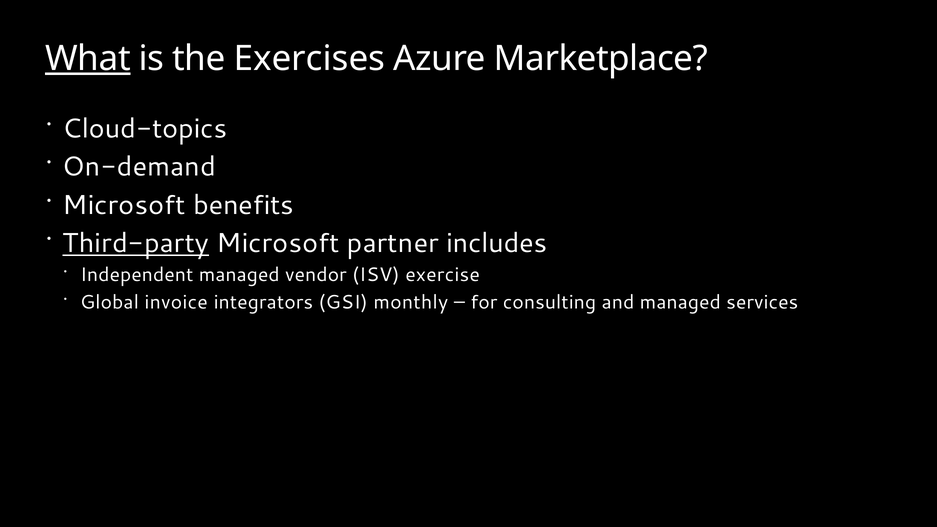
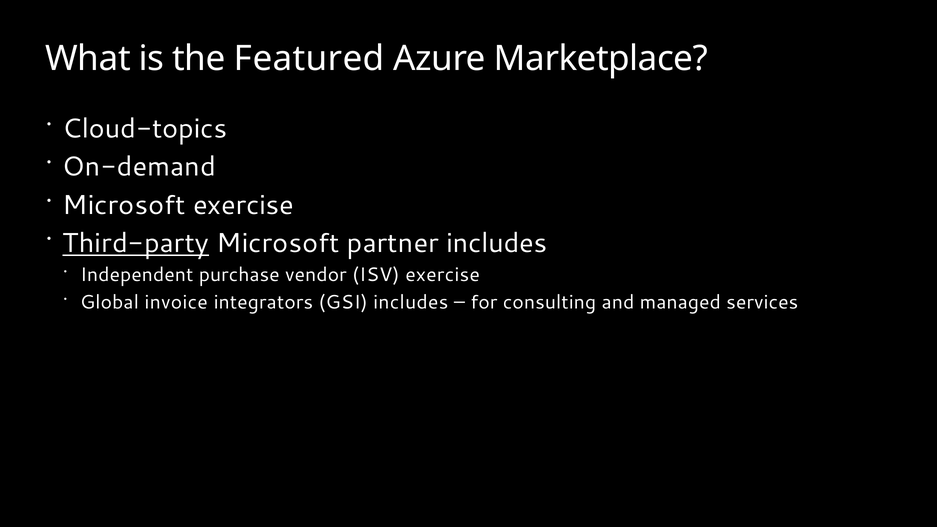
What underline: present -> none
Exercises: Exercises -> Featured
Microsoft benefits: benefits -> exercise
Independent managed: managed -> purchase
GSI monthly: monthly -> includes
